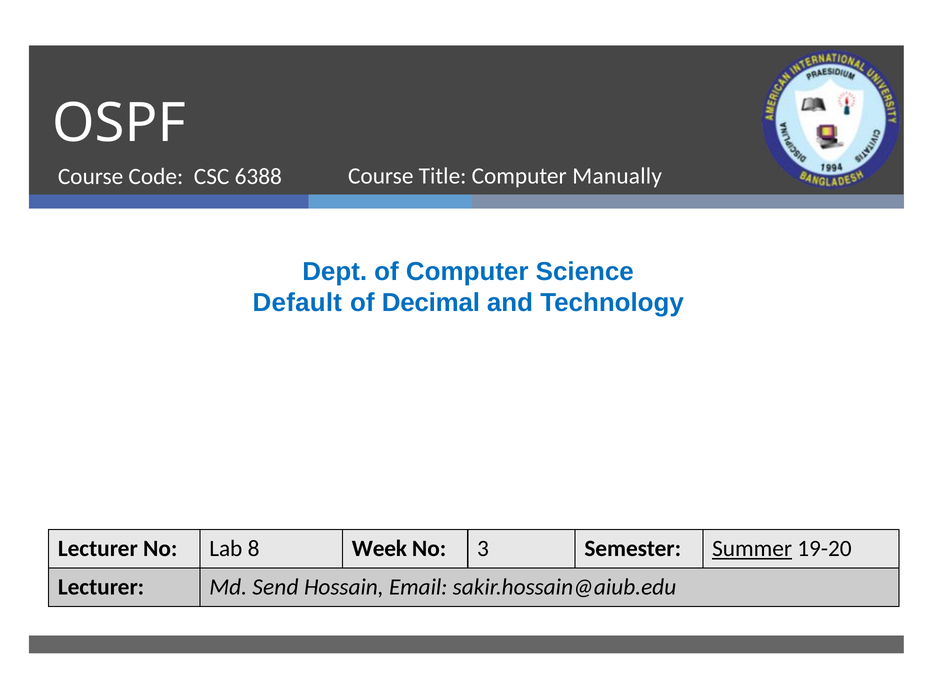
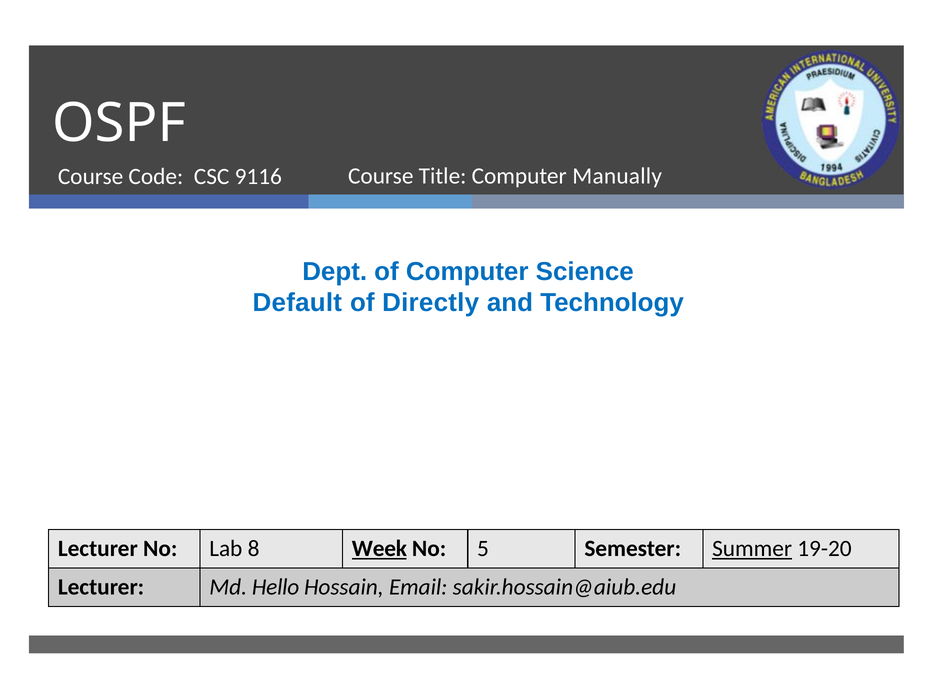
6388: 6388 -> 9116
Decimal: Decimal -> Directly
Week underline: none -> present
3: 3 -> 5
Send: Send -> Hello
